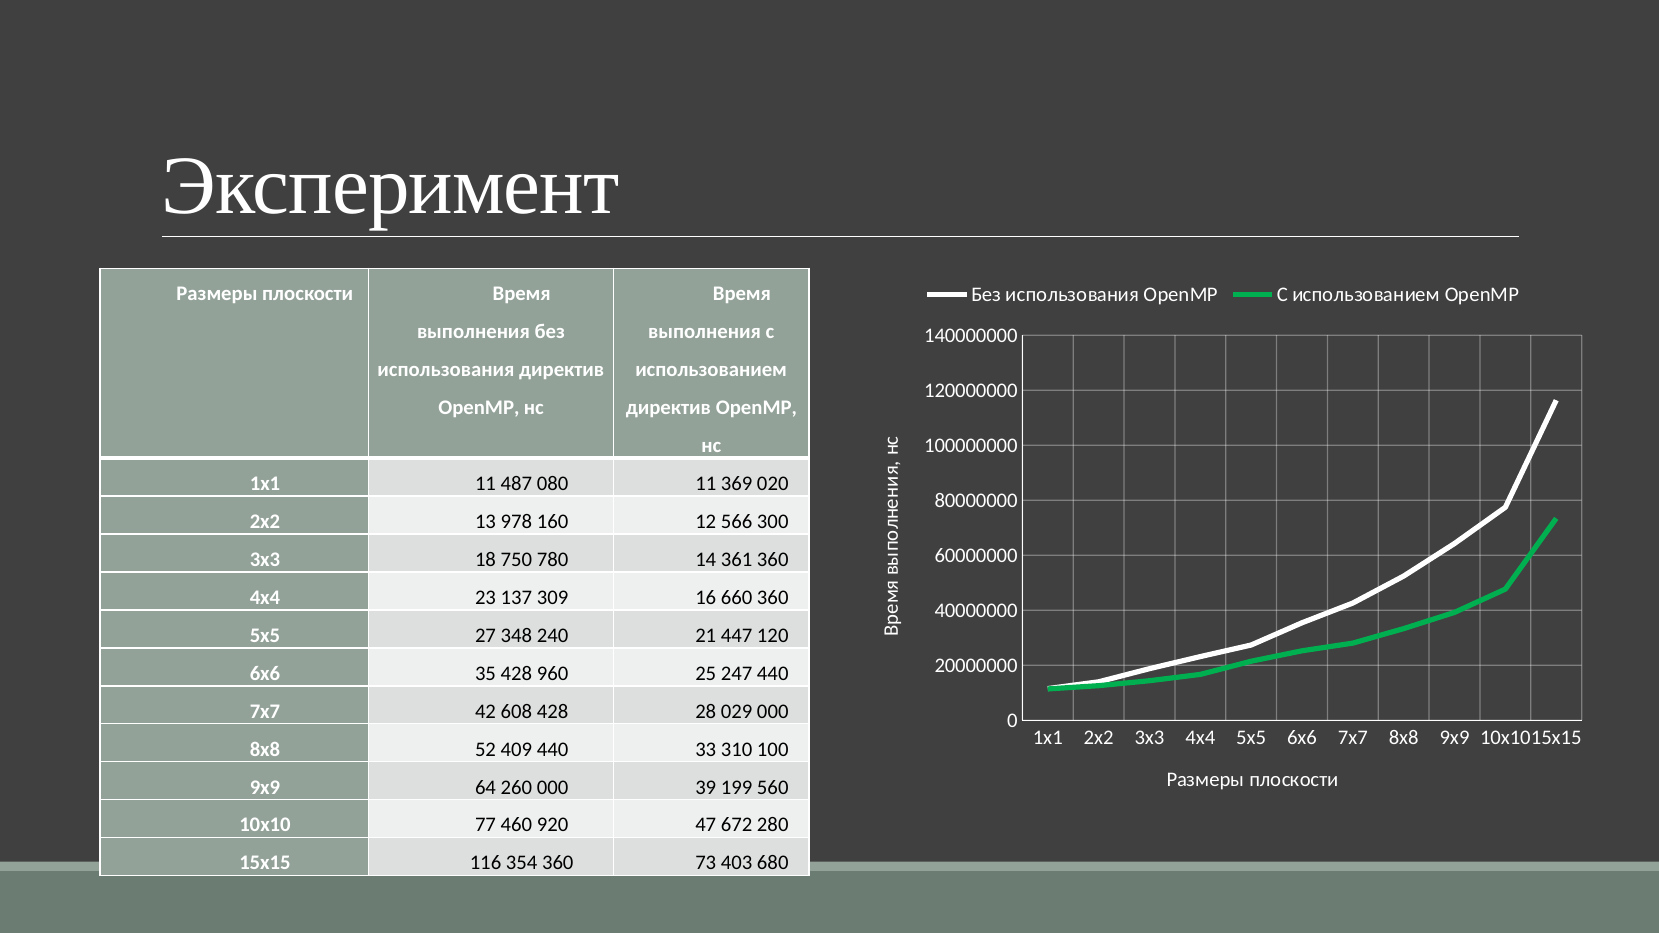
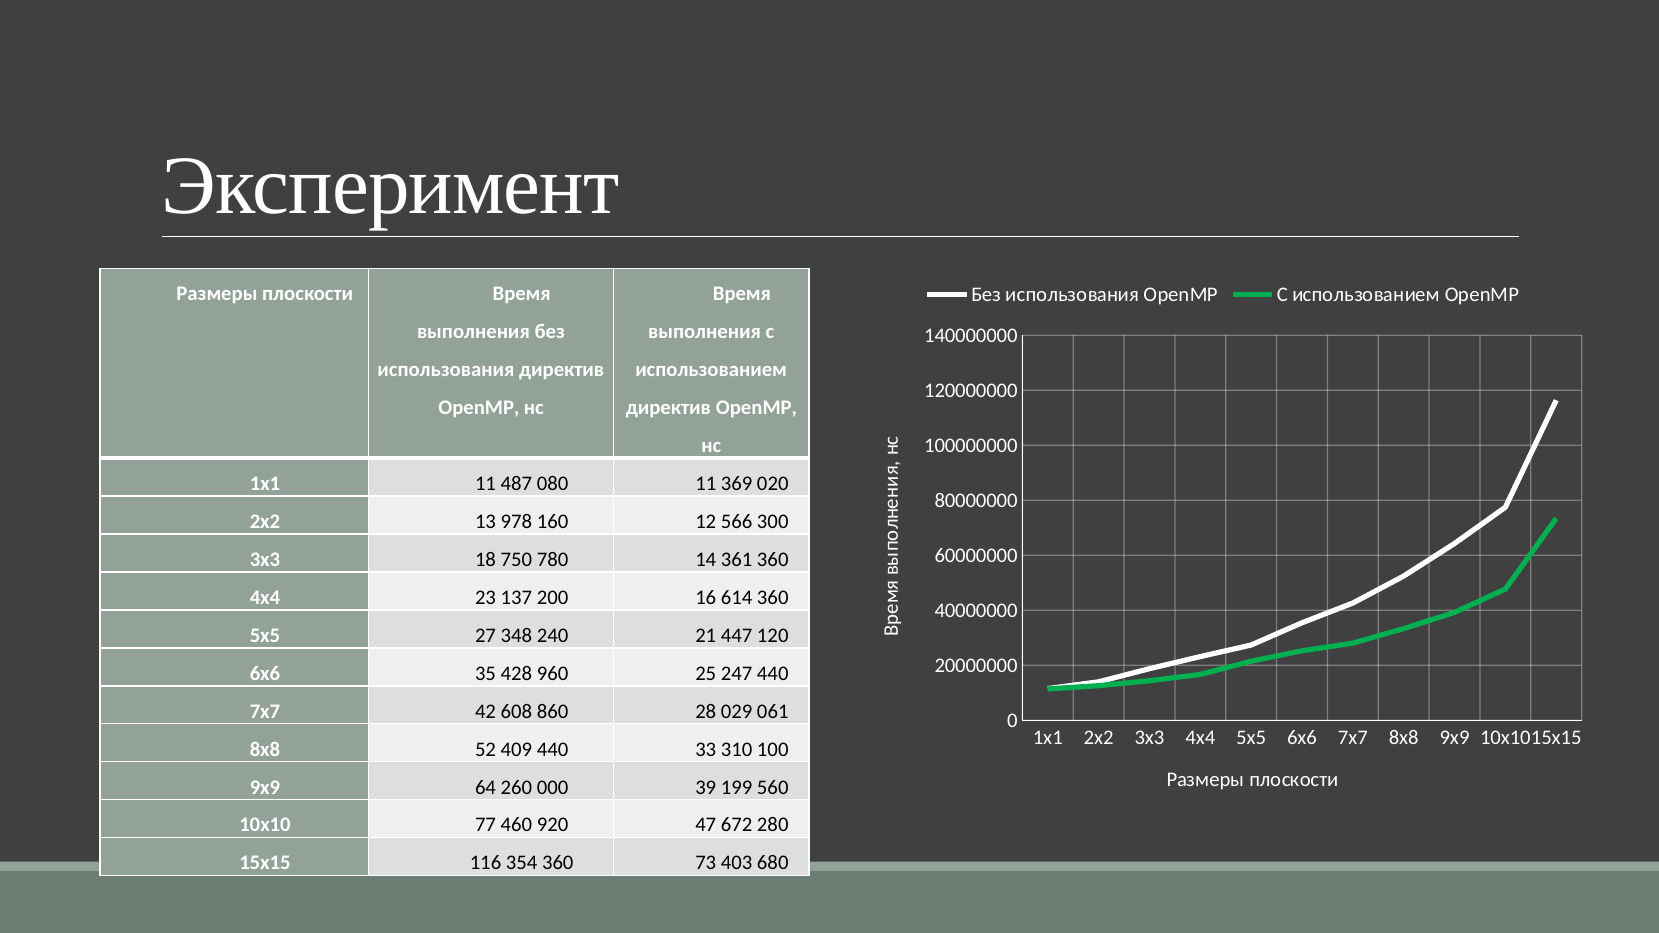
309: 309 -> 200
660: 660 -> 614
608 428: 428 -> 860
029 000: 000 -> 061
